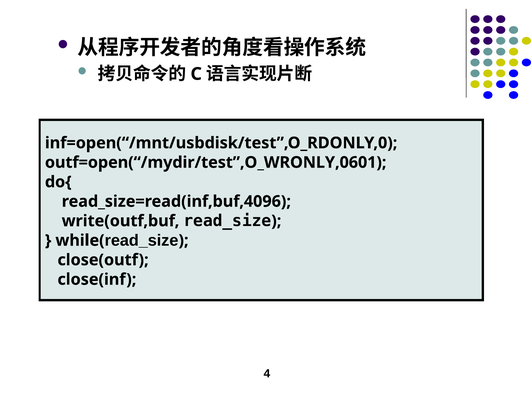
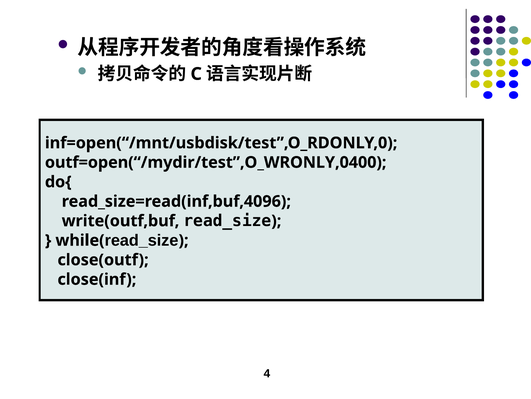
outf=open(“/mydir/test”,O_WRONLY,0601: outf=open(“/mydir/test”,O_WRONLY,0601 -> outf=open(“/mydir/test”,O_WRONLY,0400
